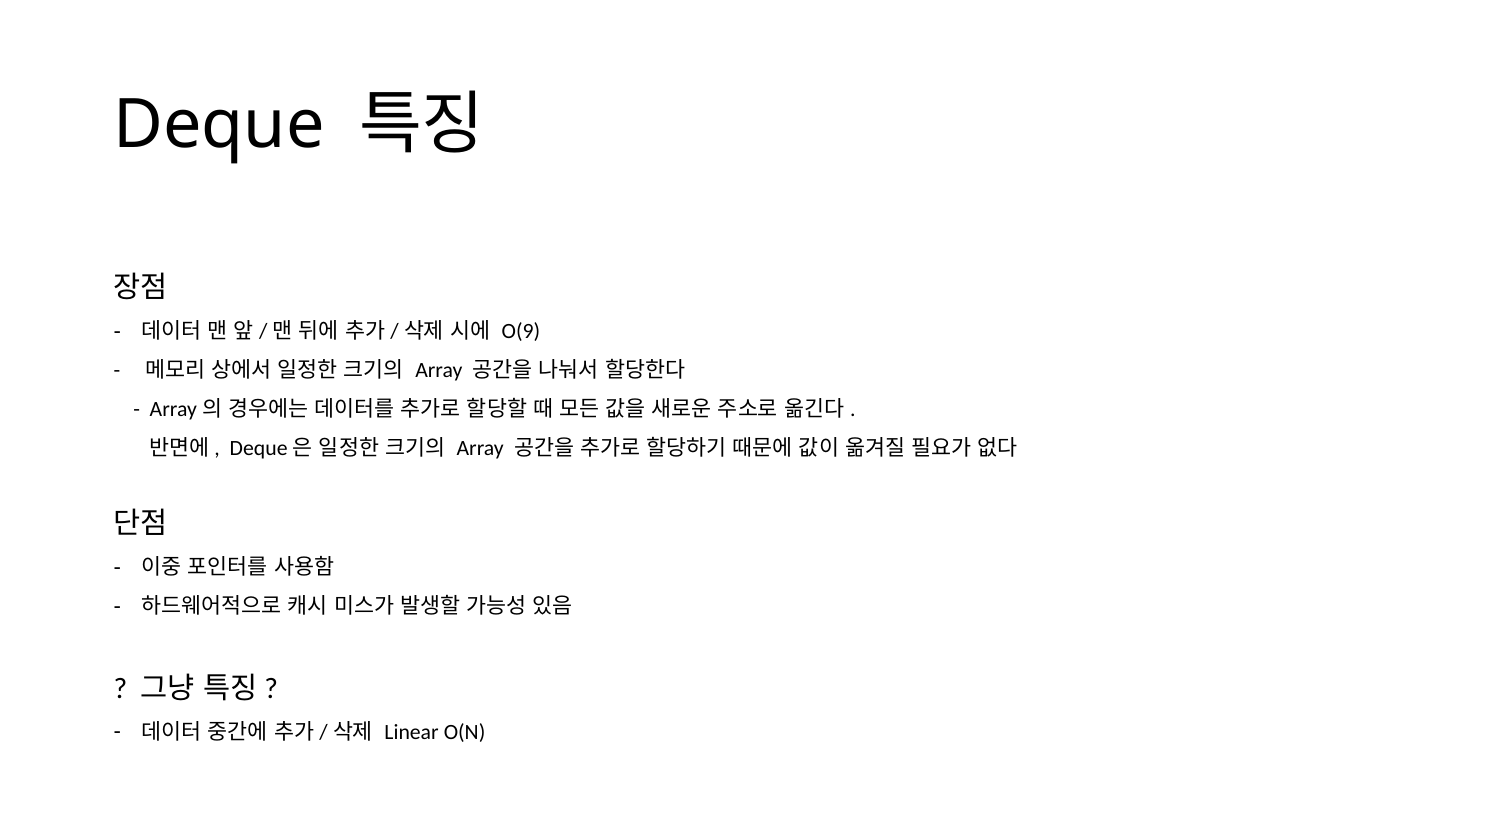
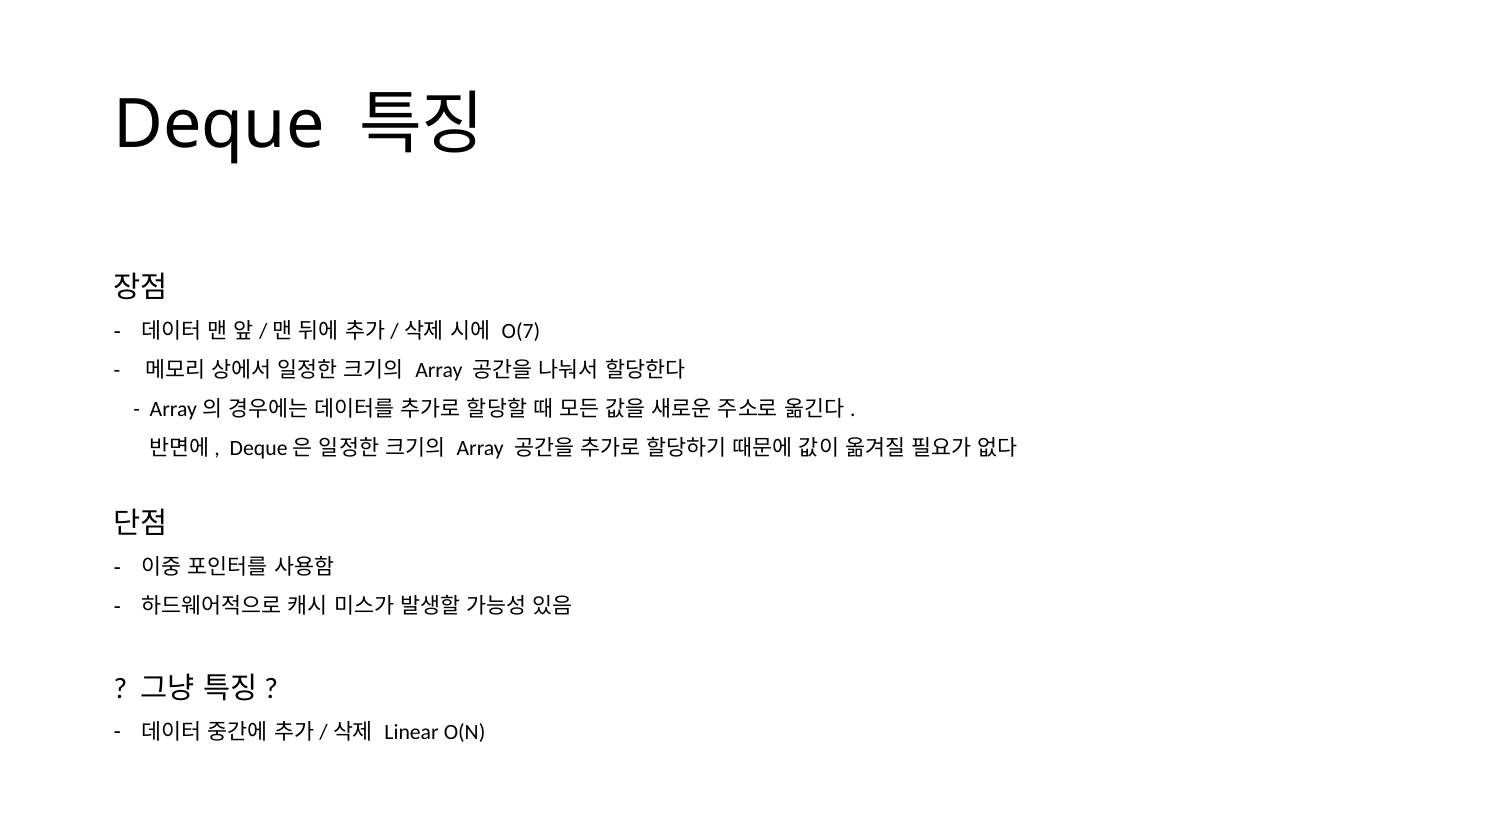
O(9: O(9 -> O(7
